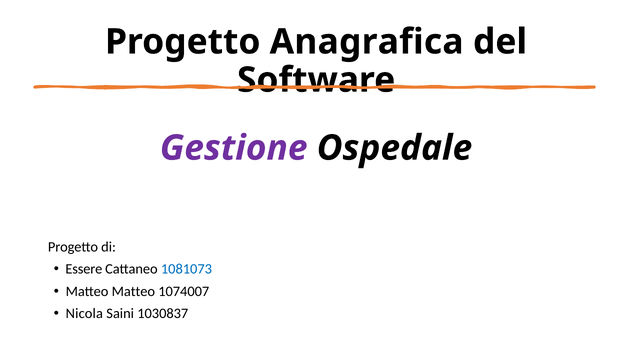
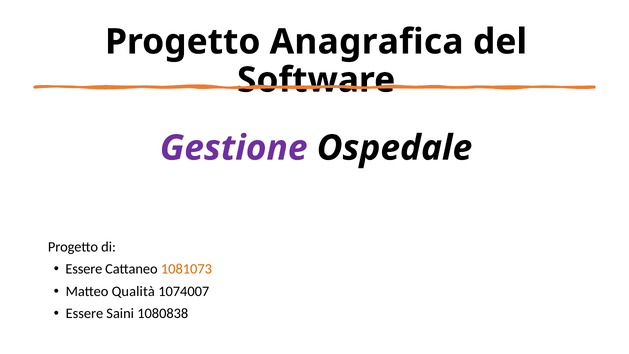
1081073 colour: blue -> orange
Matteo Matteo: Matteo -> Qualità
Nicola at (84, 313): Nicola -> Essere
1030837: 1030837 -> 1080838
